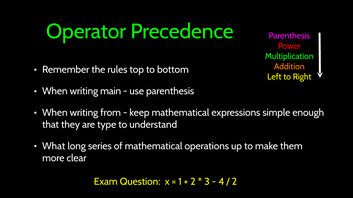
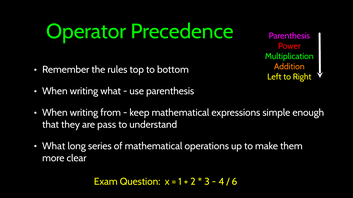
writing main: main -> what
type: type -> pass
2 at (234, 182): 2 -> 6
